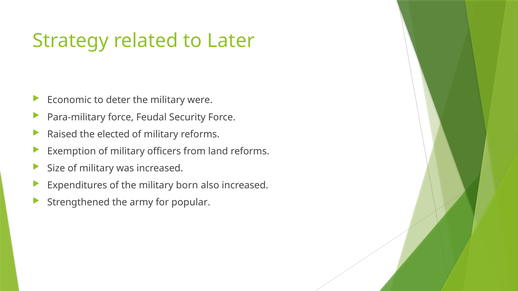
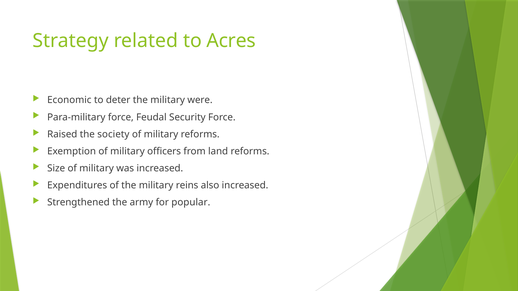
Later: Later -> Acres
elected: elected -> society
born: born -> reins
